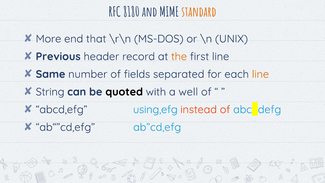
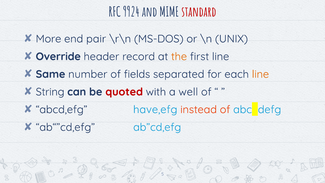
8180: 8180 -> 9924
standard colour: orange -> red
that: that -> pair
Previous: Previous -> Override
quoted colour: black -> red
using,efg: using,efg -> have,efg
